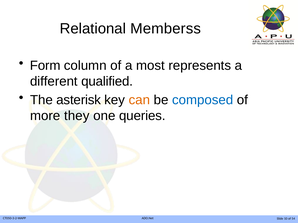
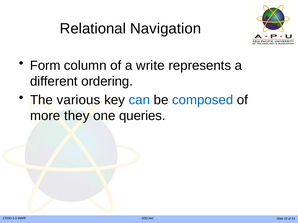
Memberss: Memberss -> Navigation
most: most -> write
qualified: qualified -> ordering
asterisk: asterisk -> various
can colour: orange -> blue
